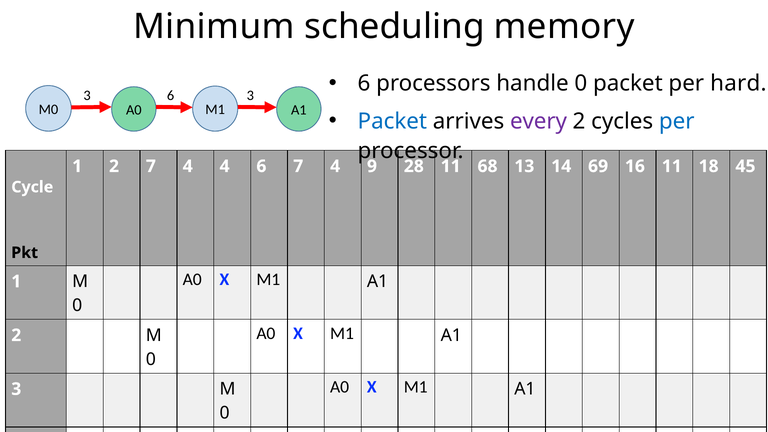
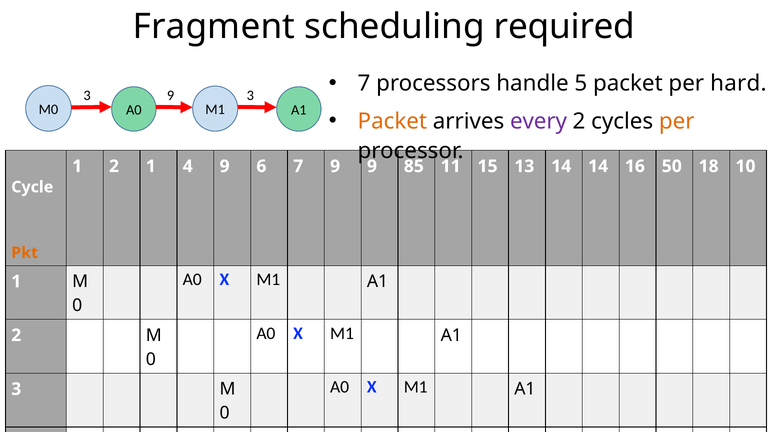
Minimum: Minimum -> Fragment
memory: memory -> required
6 at (364, 84): 6 -> 7
handle 0: 0 -> 5
3 6: 6 -> 9
Packet at (392, 121) colour: blue -> orange
per at (677, 121) colour: blue -> orange
2 7: 7 -> 1
4 4: 4 -> 9
6 7 4: 4 -> 9
28: 28 -> 85
68: 68 -> 15
14 69: 69 -> 14
16 11: 11 -> 50
45: 45 -> 10
Pkt colour: black -> orange
